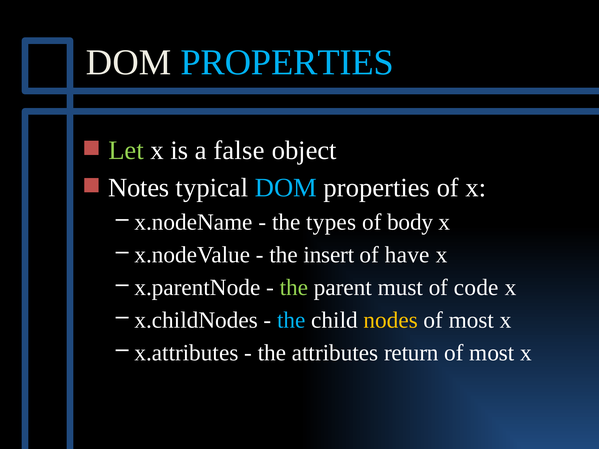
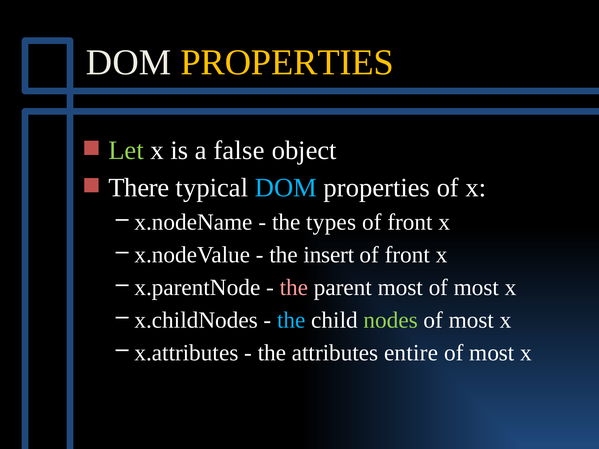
PROPERTIES at (287, 62) colour: light blue -> yellow
Notes: Notes -> There
body at (410, 222): body -> front
have at (407, 255): have -> front
the at (294, 288) colour: light green -> pink
parent must: must -> most
code at (476, 288): code -> most
nodes colour: yellow -> light green
return: return -> entire
